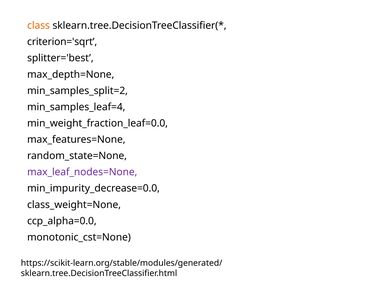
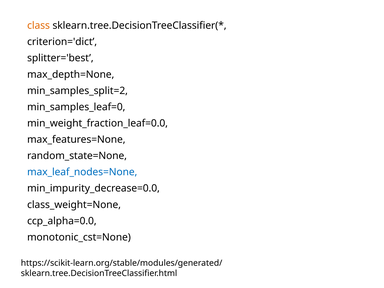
criterion='sqrt: criterion='sqrt -> criterion='dict
min_samples_leaf=4: min_samples_leaf=4 -> min_samples_leaf=0
max_leaf_nodes=None colour: purple -> blue
